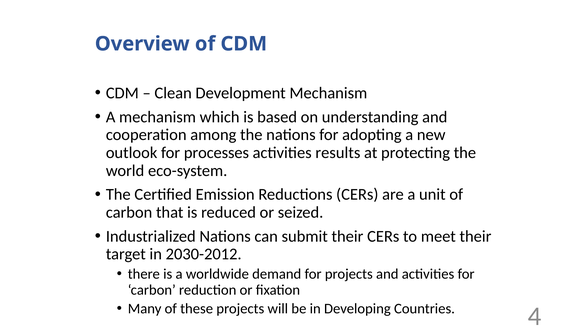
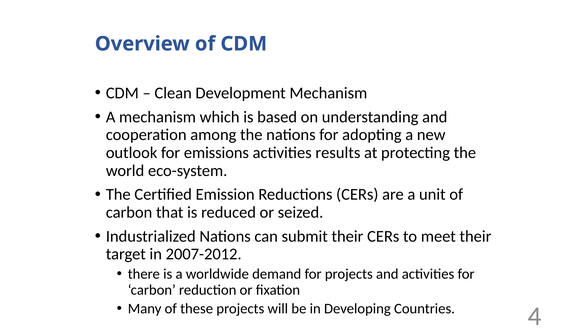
processes: processes -> emissions
2030-2012: 2030-2012 -> 2007-2012
